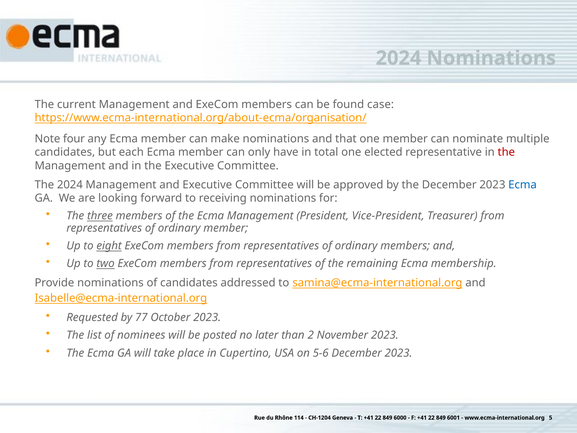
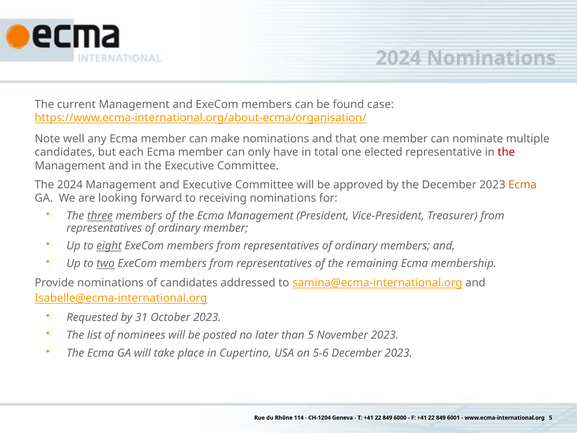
four: four -> well
Ecma at (523, 185) colour: blue -> orange
77: 77 -> 31
than 2: 2 -> 5
